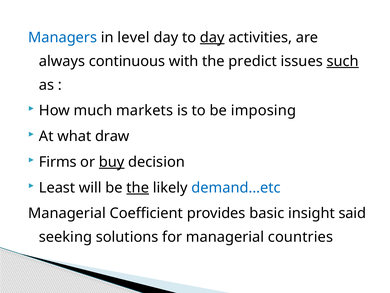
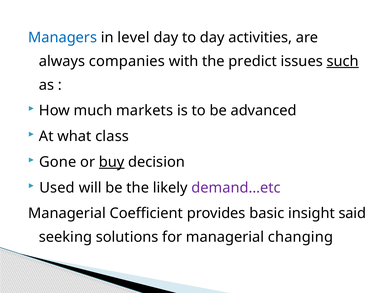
day at (212, 37) underline: present -> none
continuous: continuous -> companies
imposing: imposing -> advanced
draw: draw -> class
Firms: Firms -> Gone
Least: Least -> Used
the at (138, 187) underline: present -> none
demand…etc colour: blue -> purple
countries: countries -> changing
